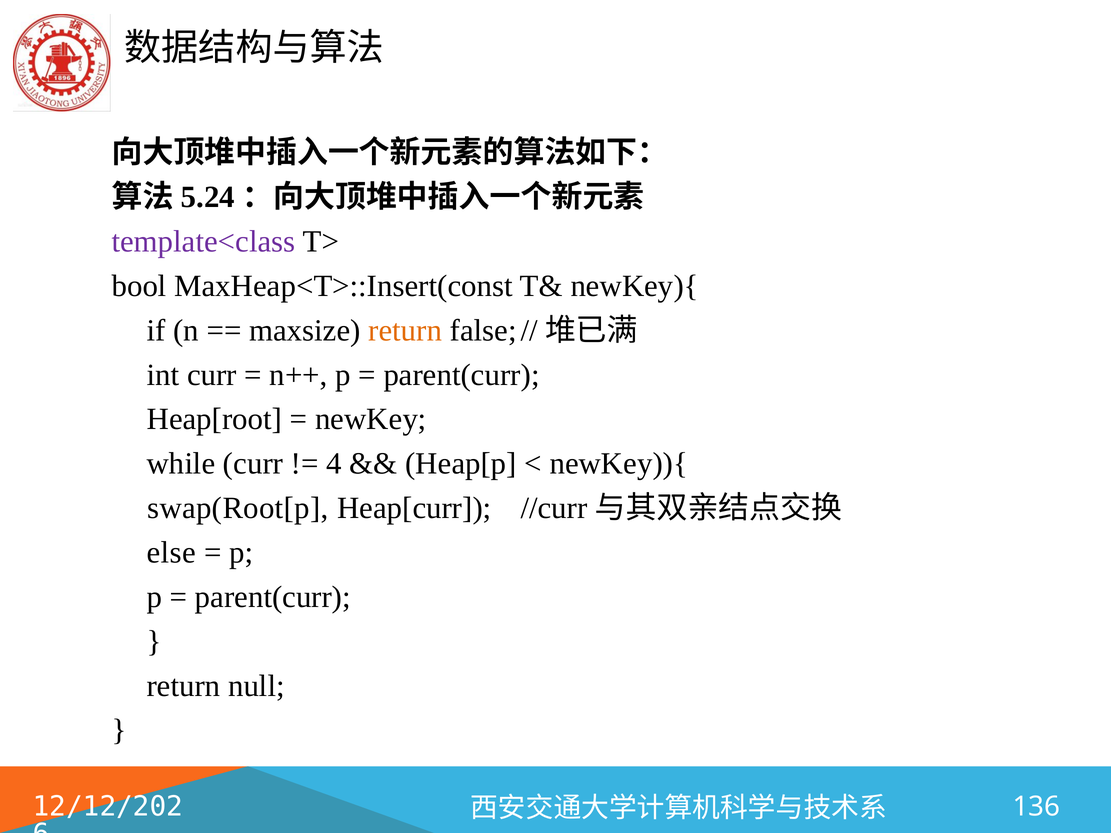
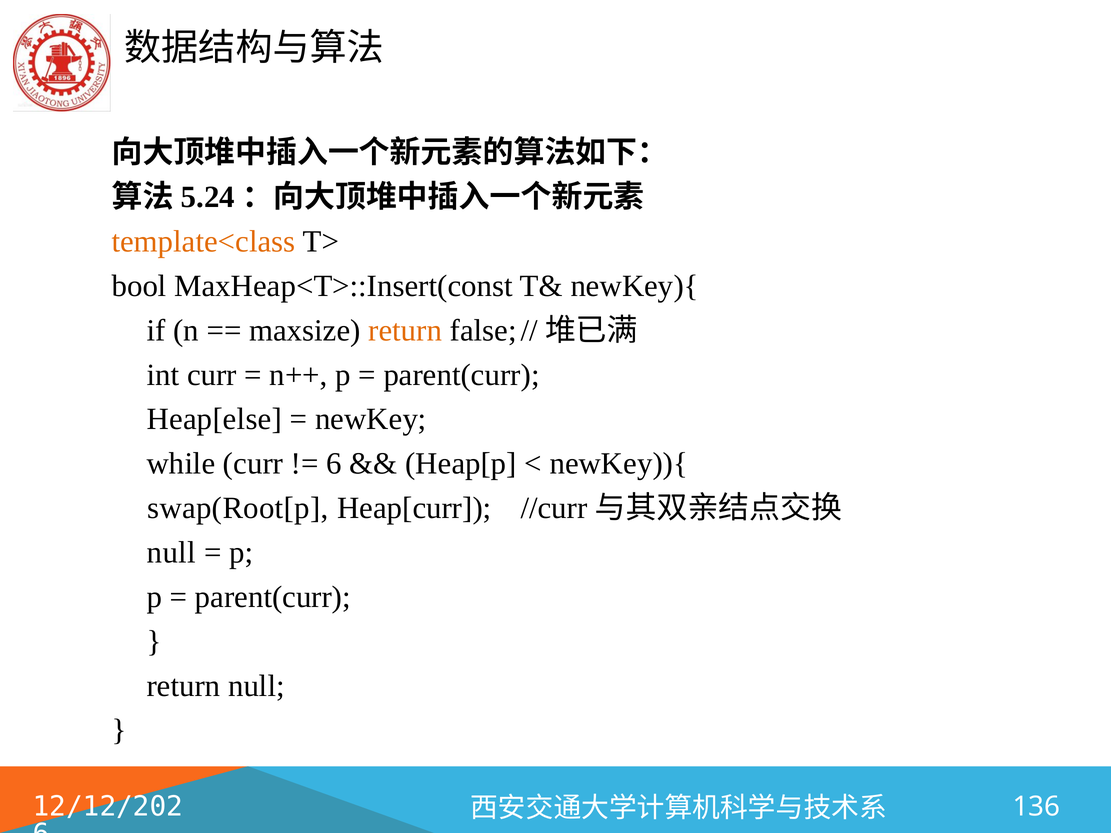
template<class colour: purple -> orange
Heap[root: Heap[root -> Heap[else
4 at (334, 464): 4 -> 6
else at (171, 553): else -> null
